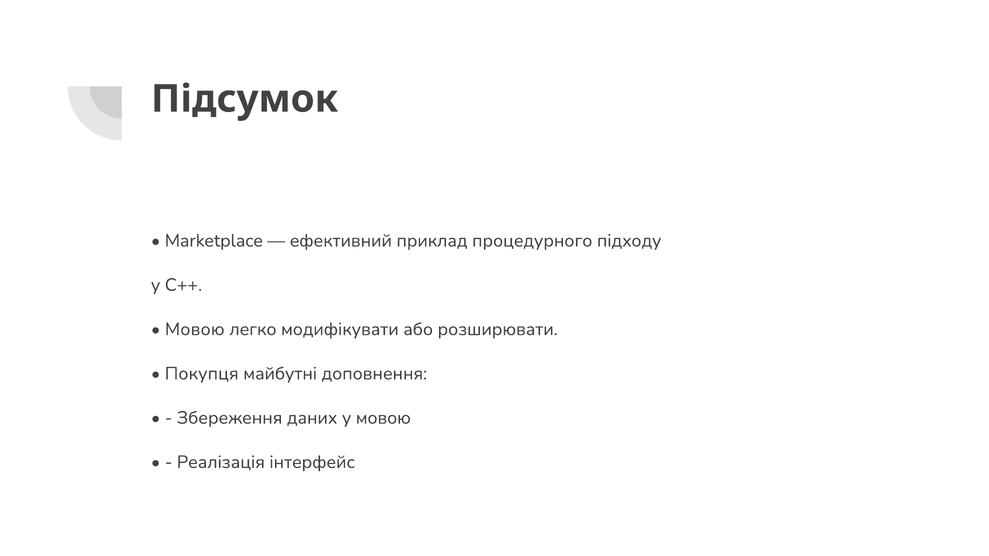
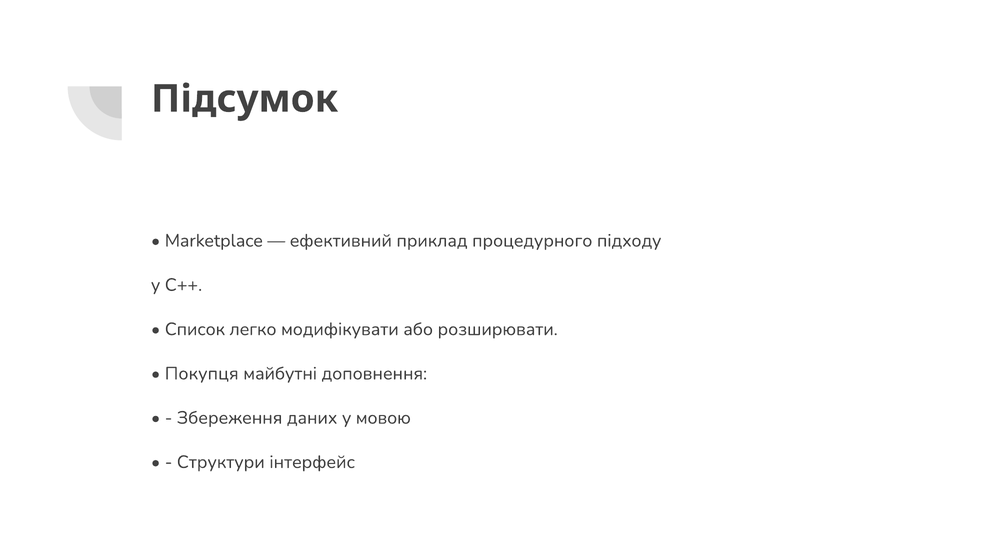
Мовою at (195, 329): Мовою -> Список
Реалізація: Реалізація -> Структури
